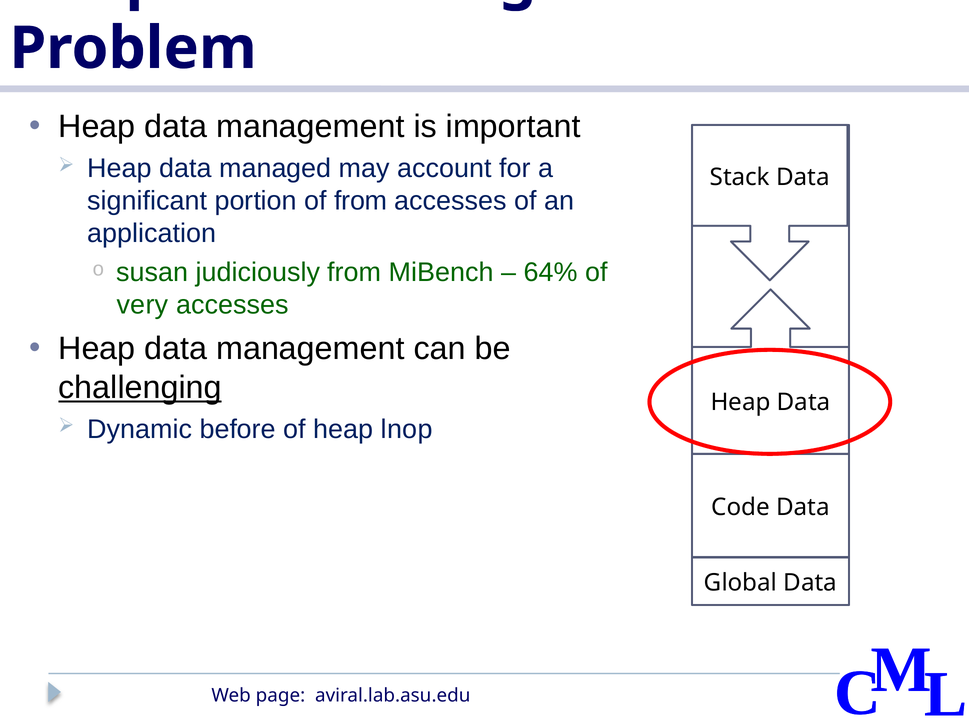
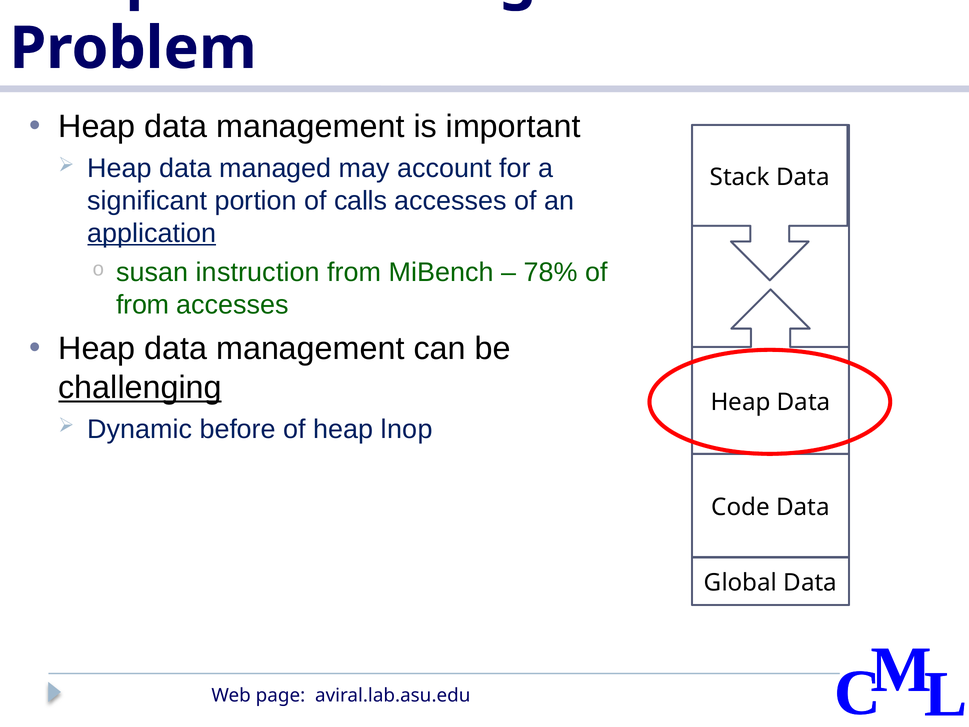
of from: from -> calls
application underline: none -> present
judiciously: judiciously -> instruction
64%: 64% -> 78%
very at (142, 305): very -> from
